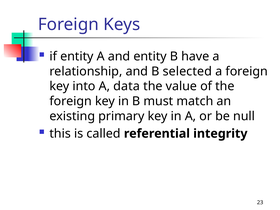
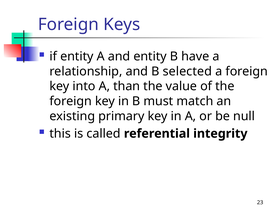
data: data -> than
